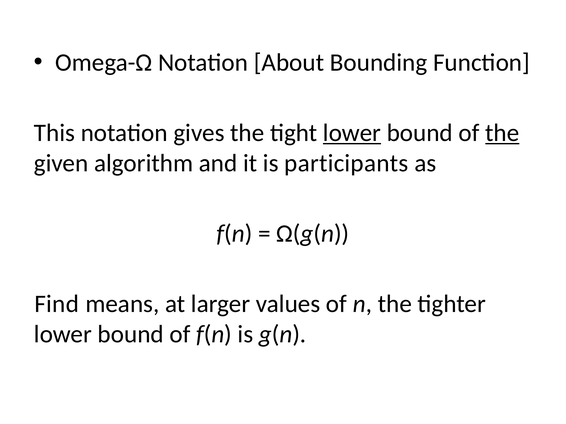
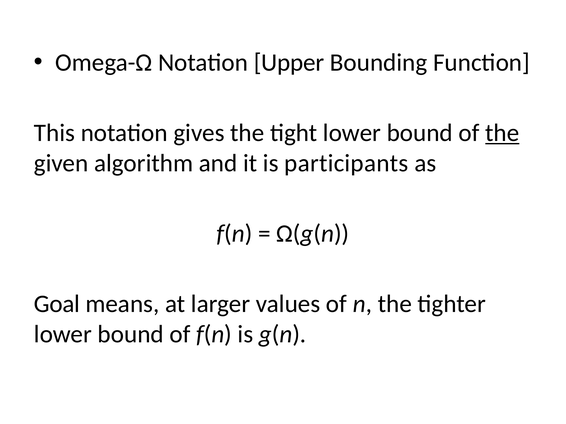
About: About -> Upper
lower at (352, 133) underline: present -> none
Find: Find -> Goal
